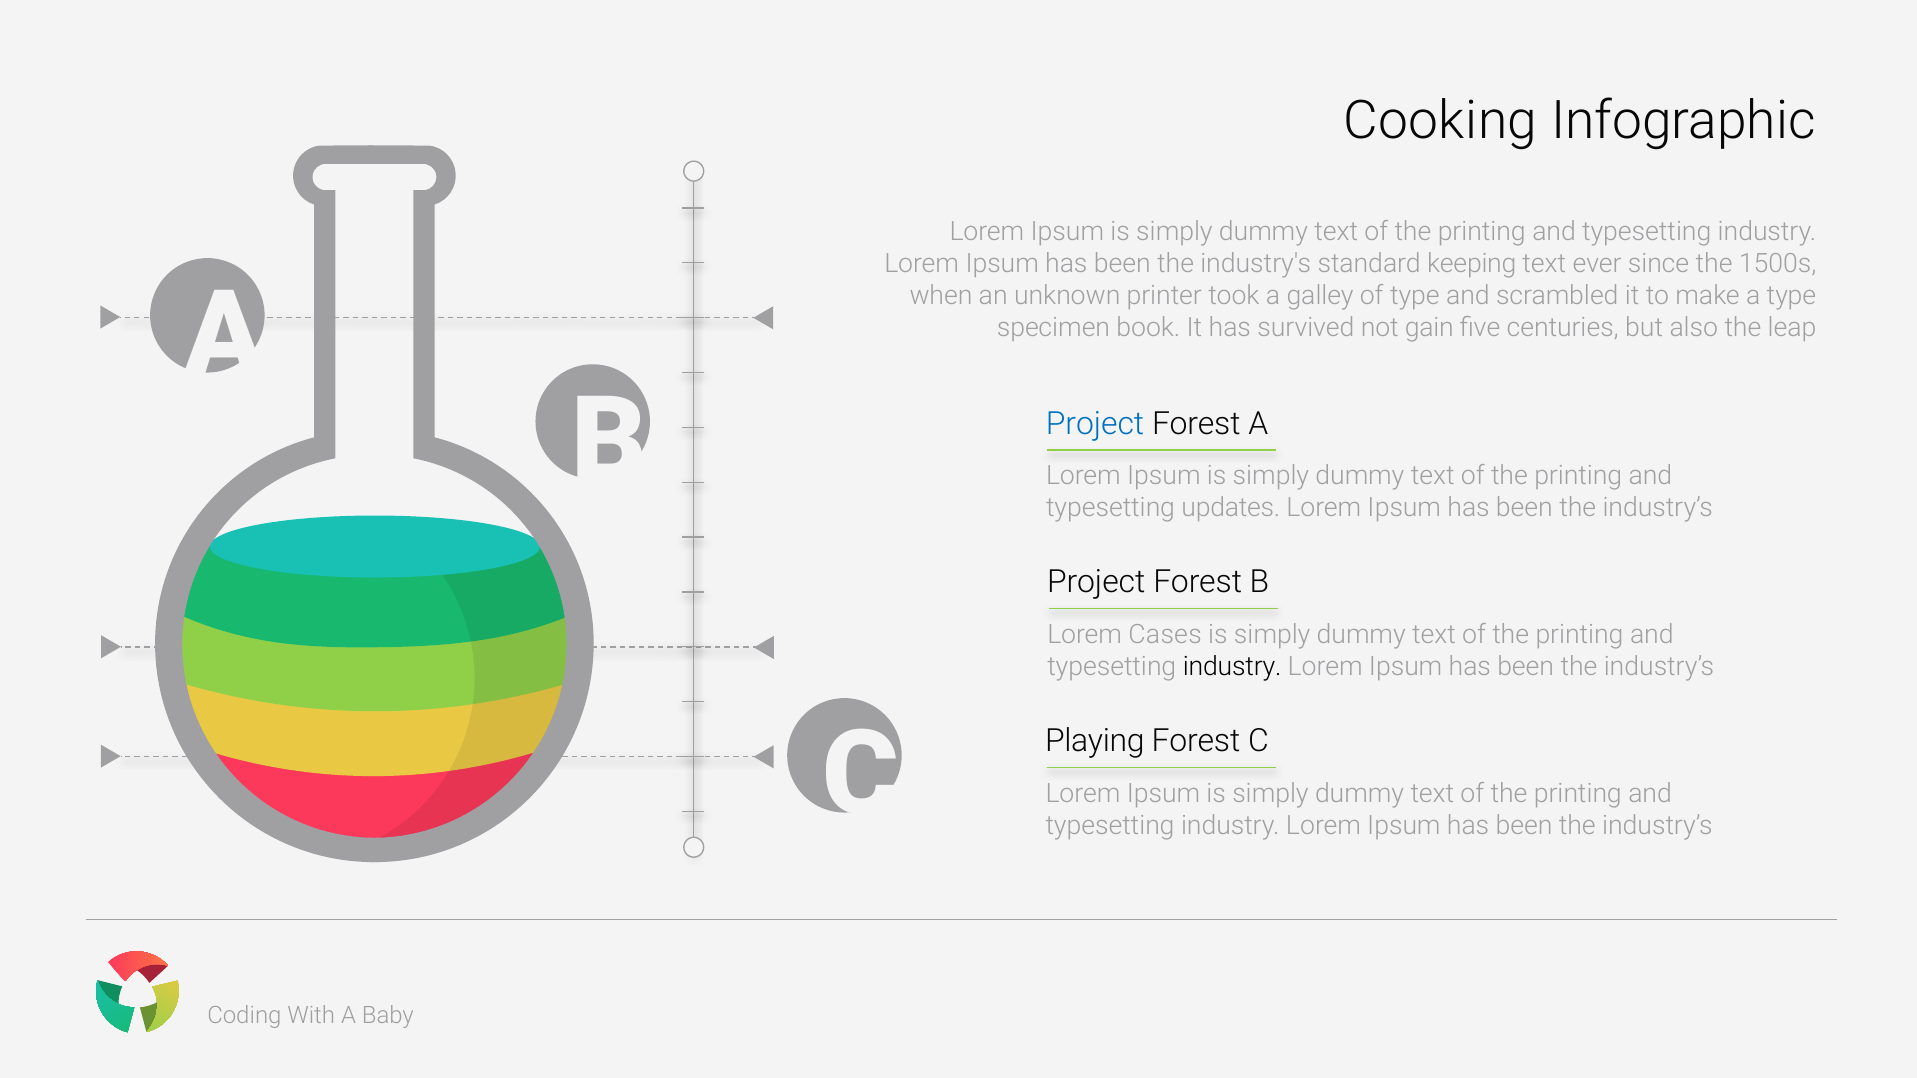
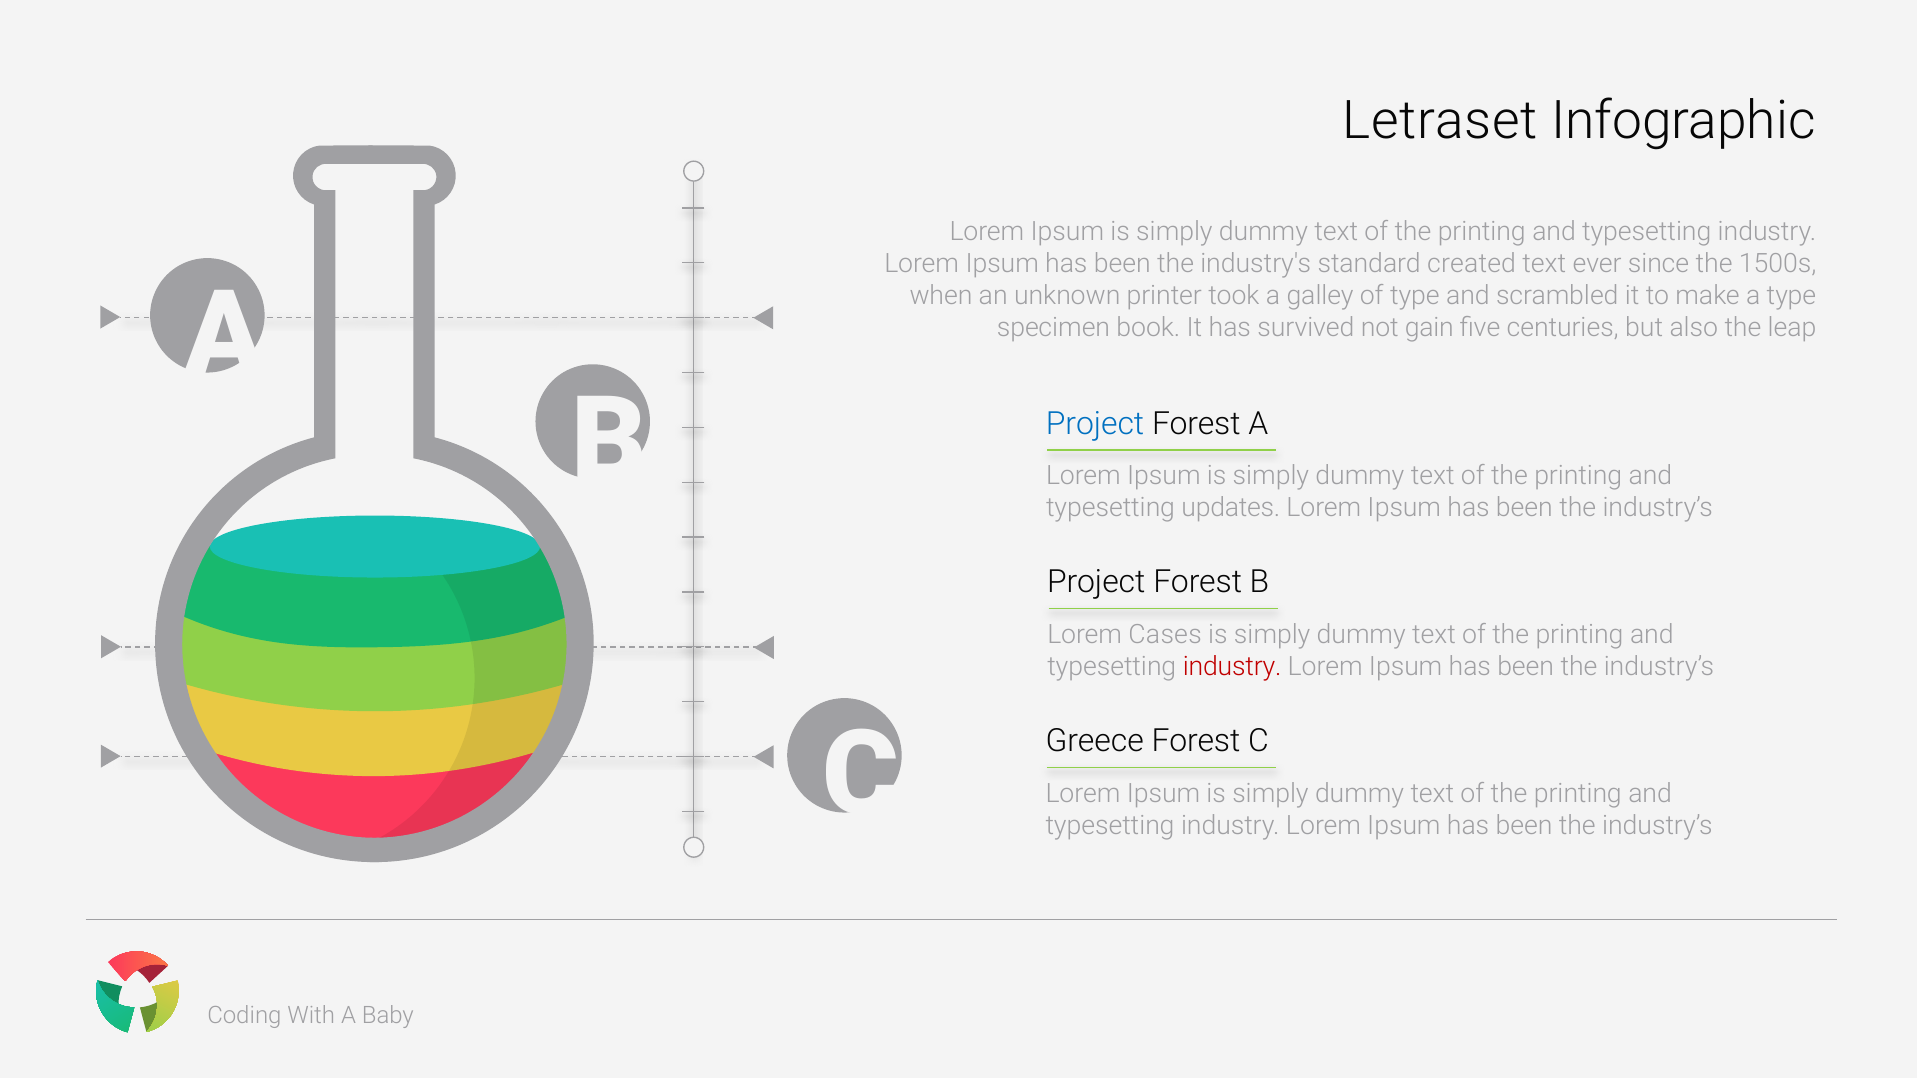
Cooking: Cooking -> Letraset
keeping: keeping -> created
industry at (1232, 667) colour: black -> red
Playing: Playing -> Greece
